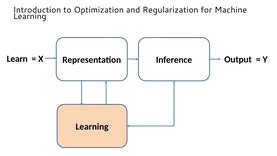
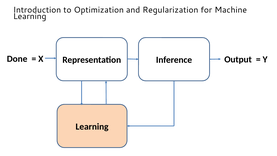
Learn: Learn -> Done
